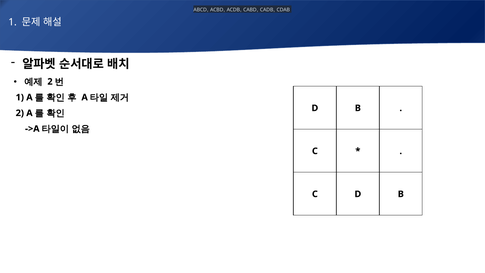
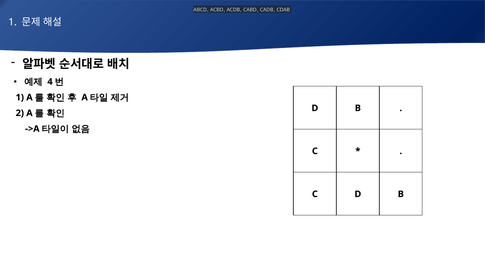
2 at (50, 82): 2 -> 4
